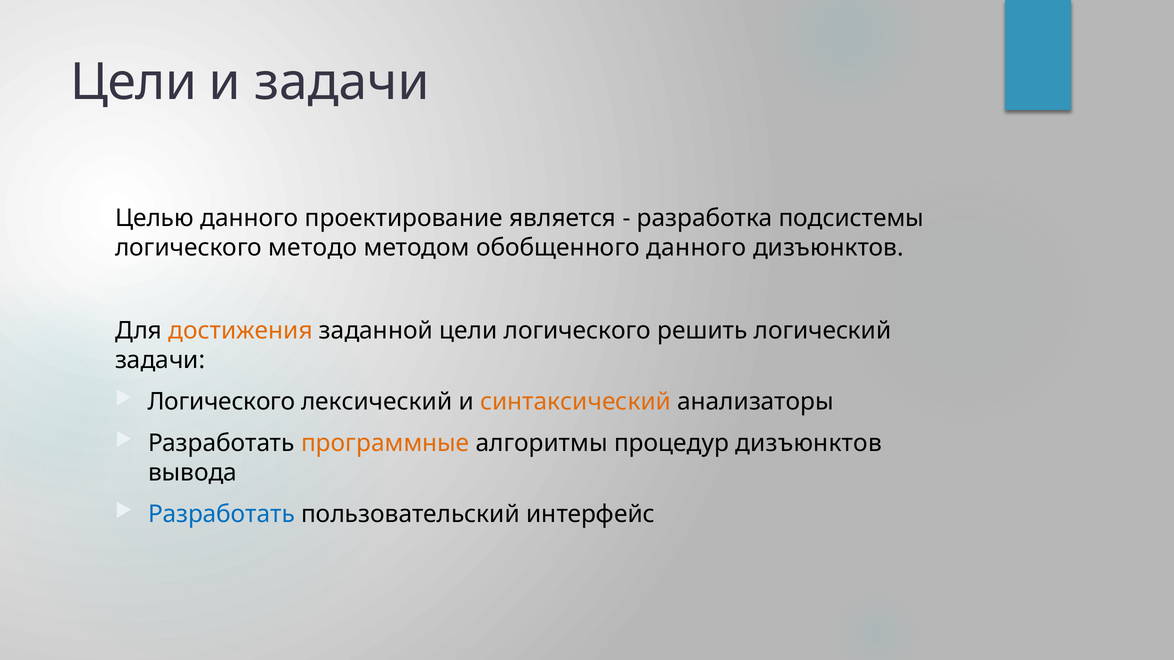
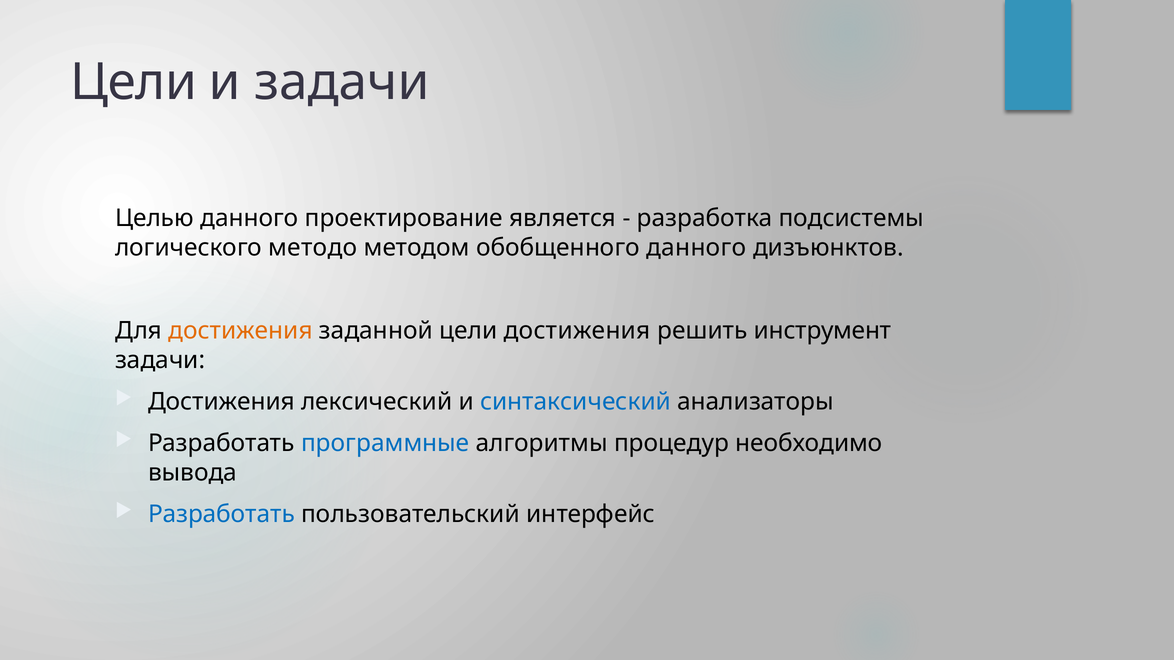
цели логического: логического -> достижения
логический: логический -> инструмент
Логического at (222, 402): Логического -> Достижения
синтаксический colour: orange -> blue
программные colour: orange -> blue
процедур дизъюнктов: дизъюнктов -> необходимо
